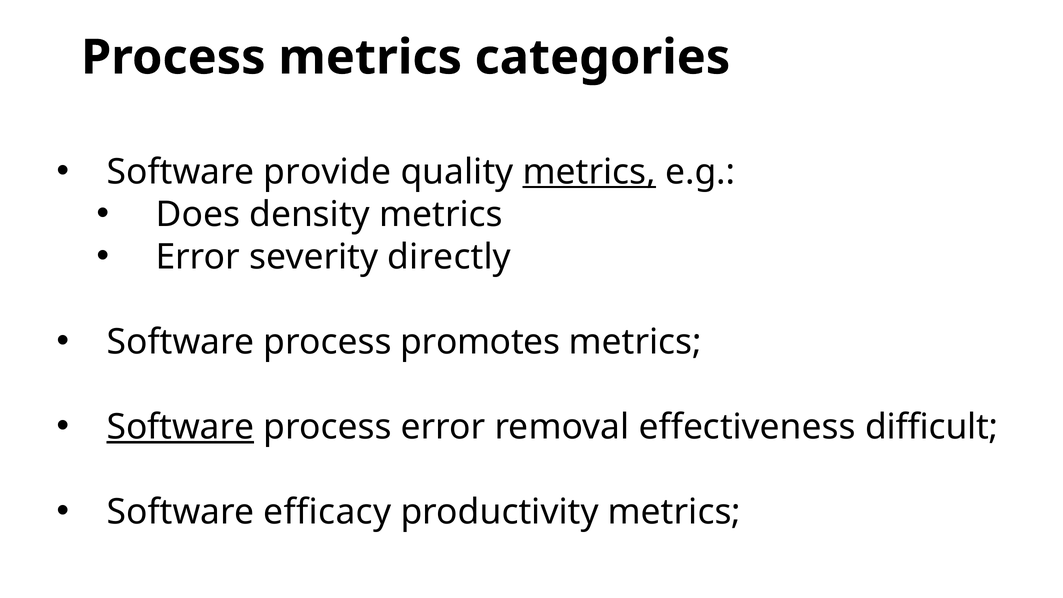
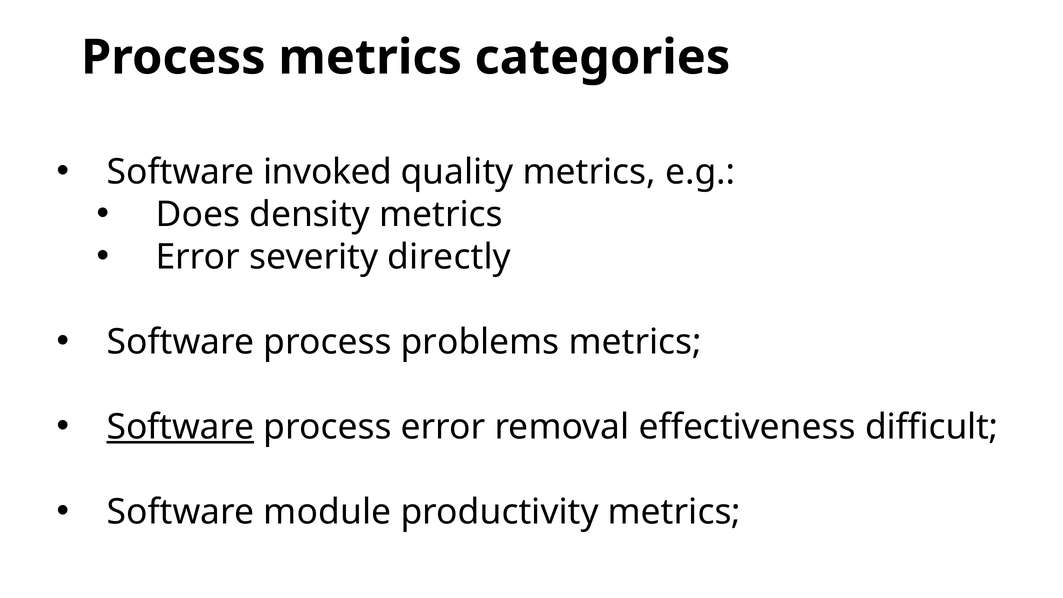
provide: provide -> invoked
metrics at (589, 172) underline: present -> none
promotes: promotes -> problems
efficacy: efficacy -> module
